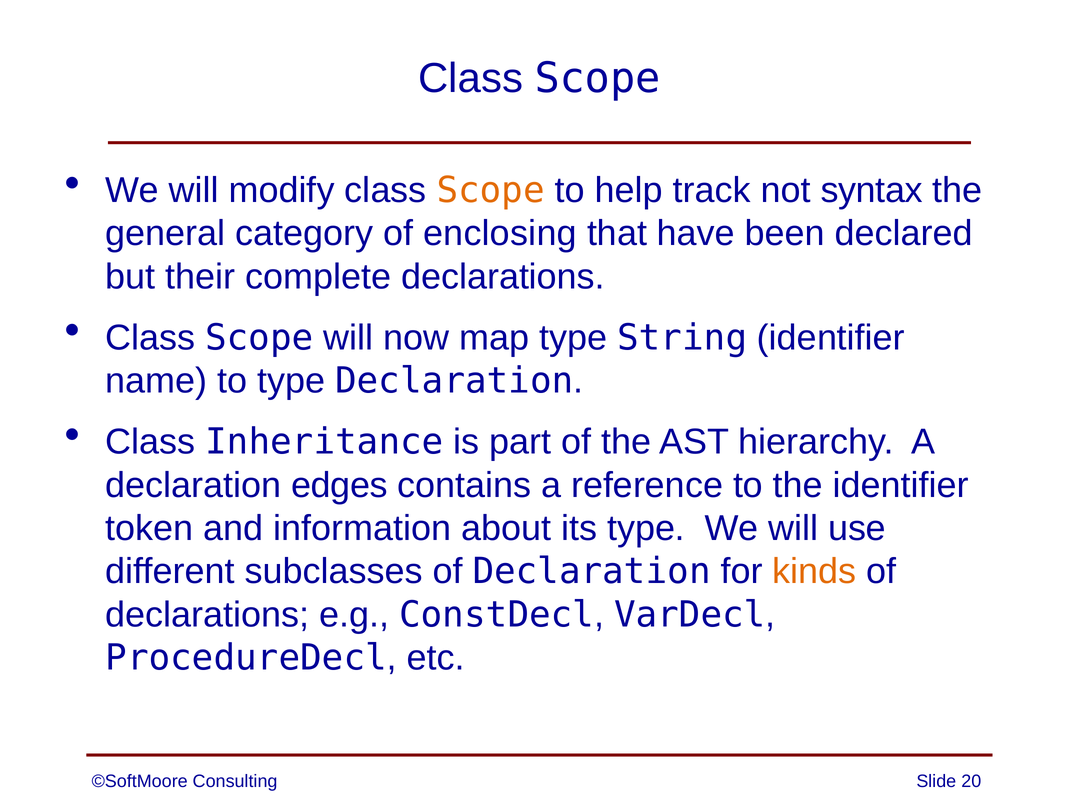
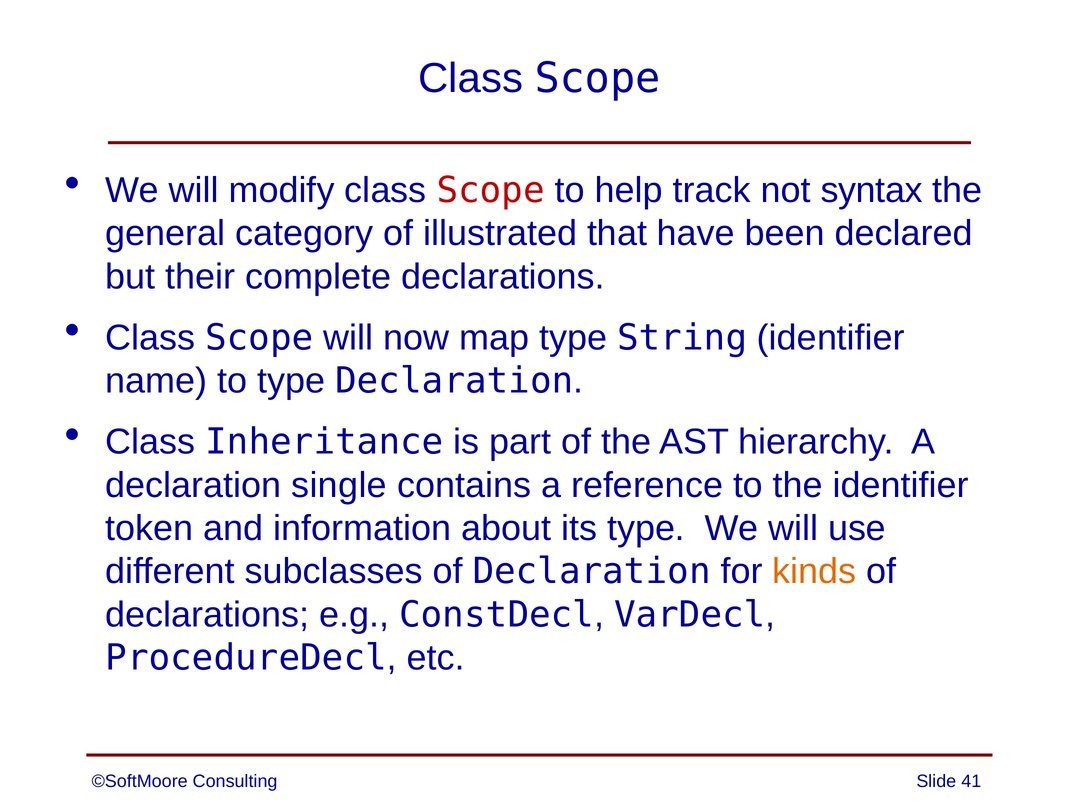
Scope at (491, 190) colour: orange -> red
enclosing: enclosing -> illustrated
edges: edges -> single
20: 20 -> 41
